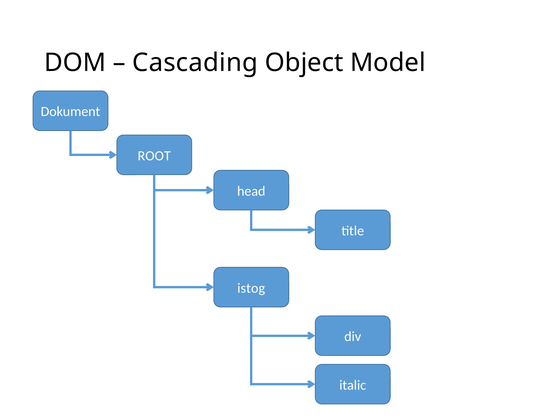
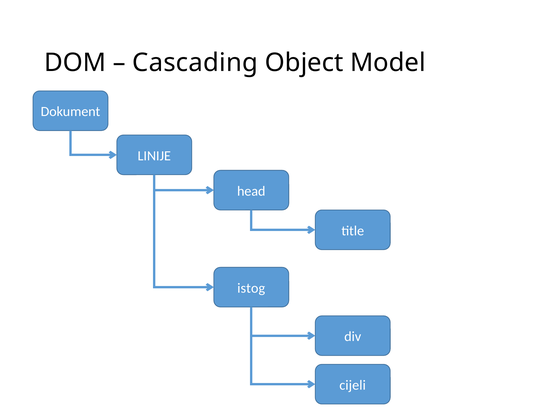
ROOT: ROOT -> LINIJE
italic: italic -> cijeli
